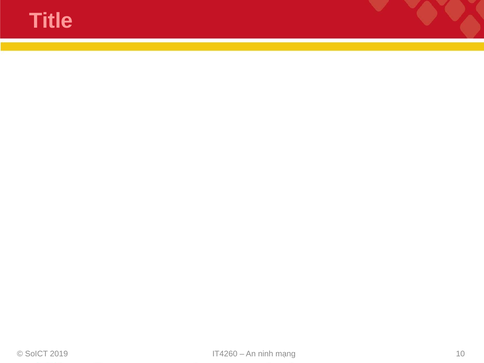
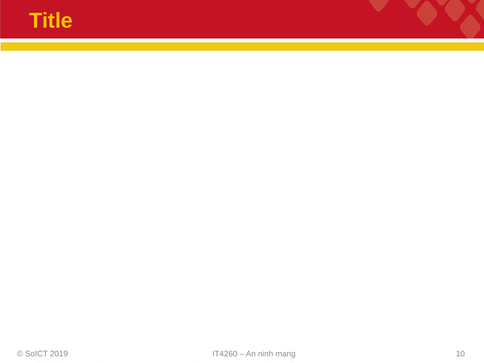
Title colour: pink -> yellow
